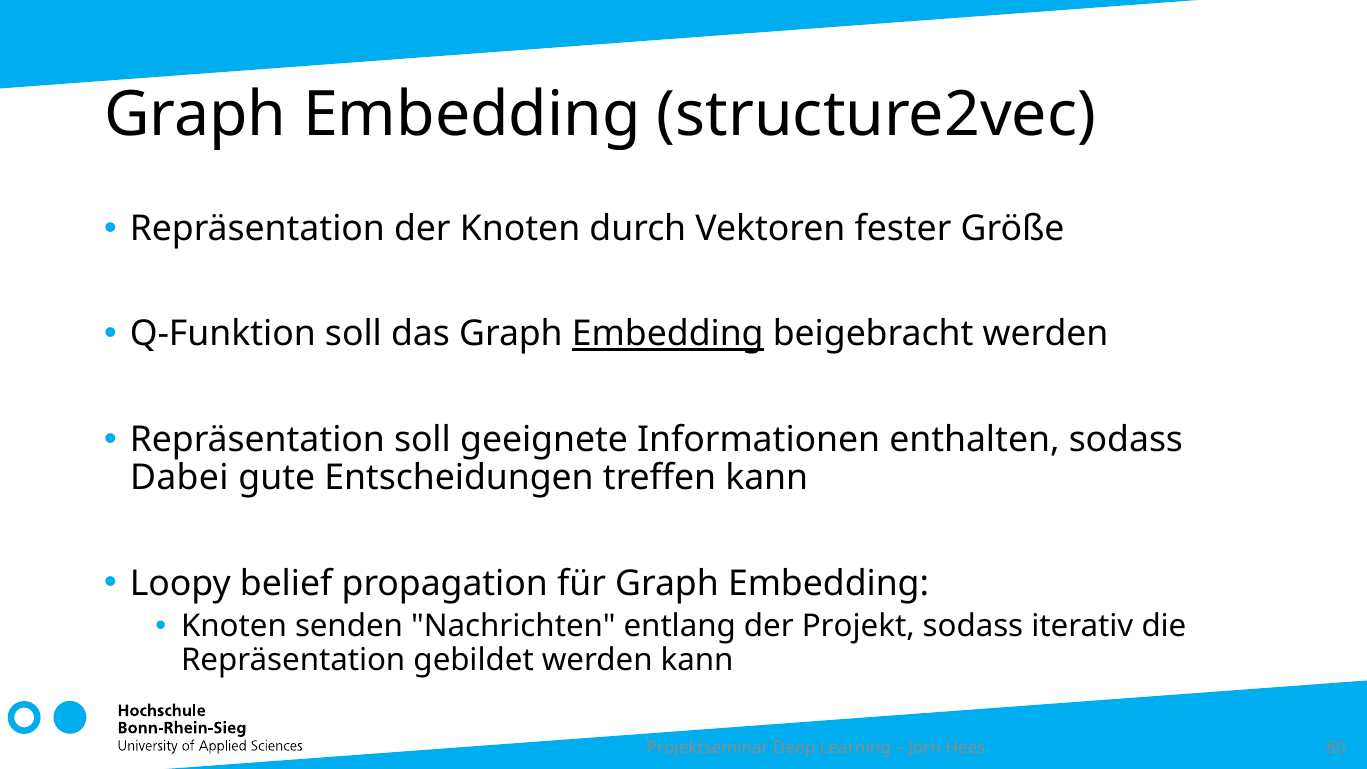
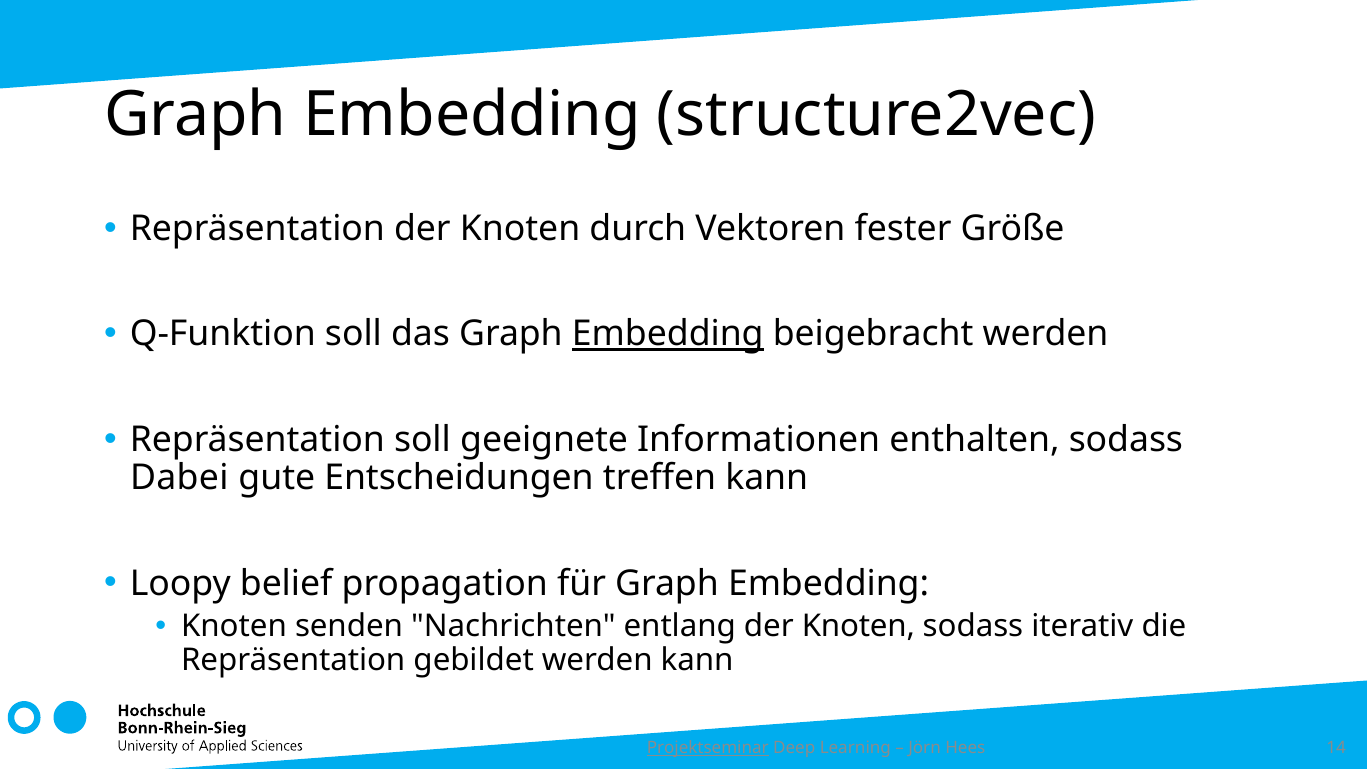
entlang der Projekt: Projekt -> Knoten
Projektseminar underline: none -> present
80: 80 -> 14
